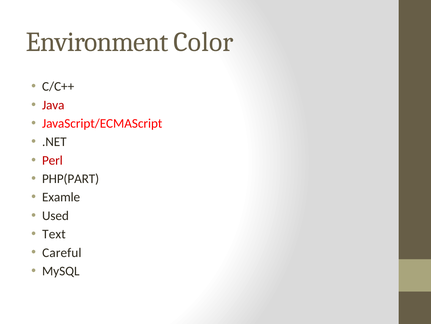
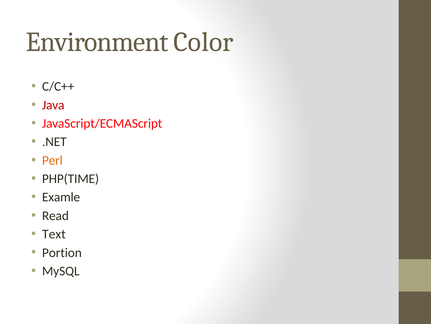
Perl colour: red -> orange
PHP(PART: PHP(PART -> PHP(TIME
Used: Used -> Read
Careful: Careful -> Portion
